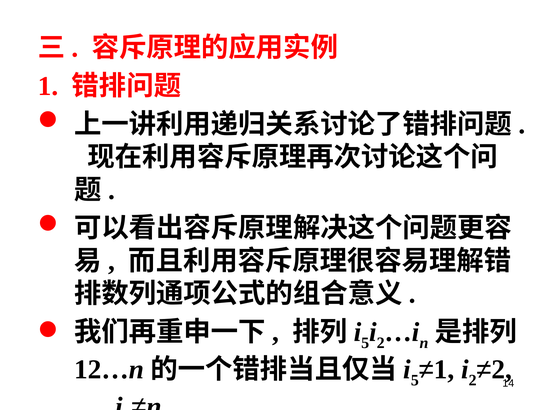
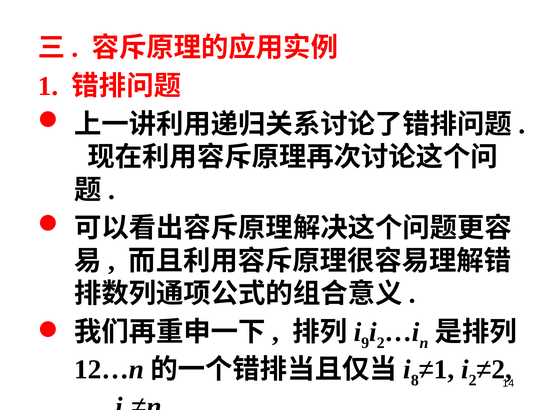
5 at (365, 343): 5 -> 9
5 at (415, 380): 5 -> 8
